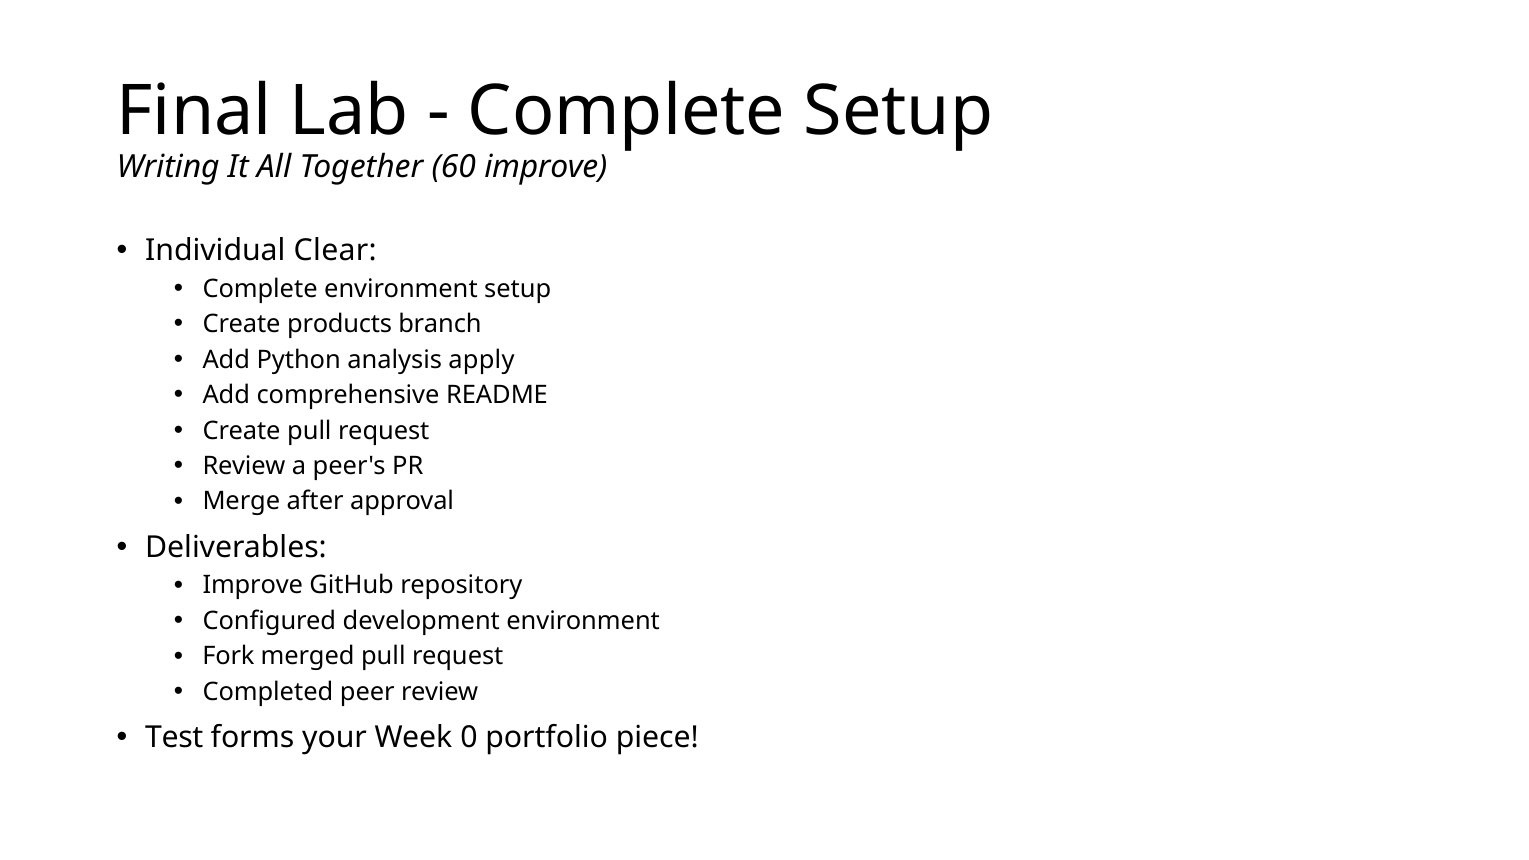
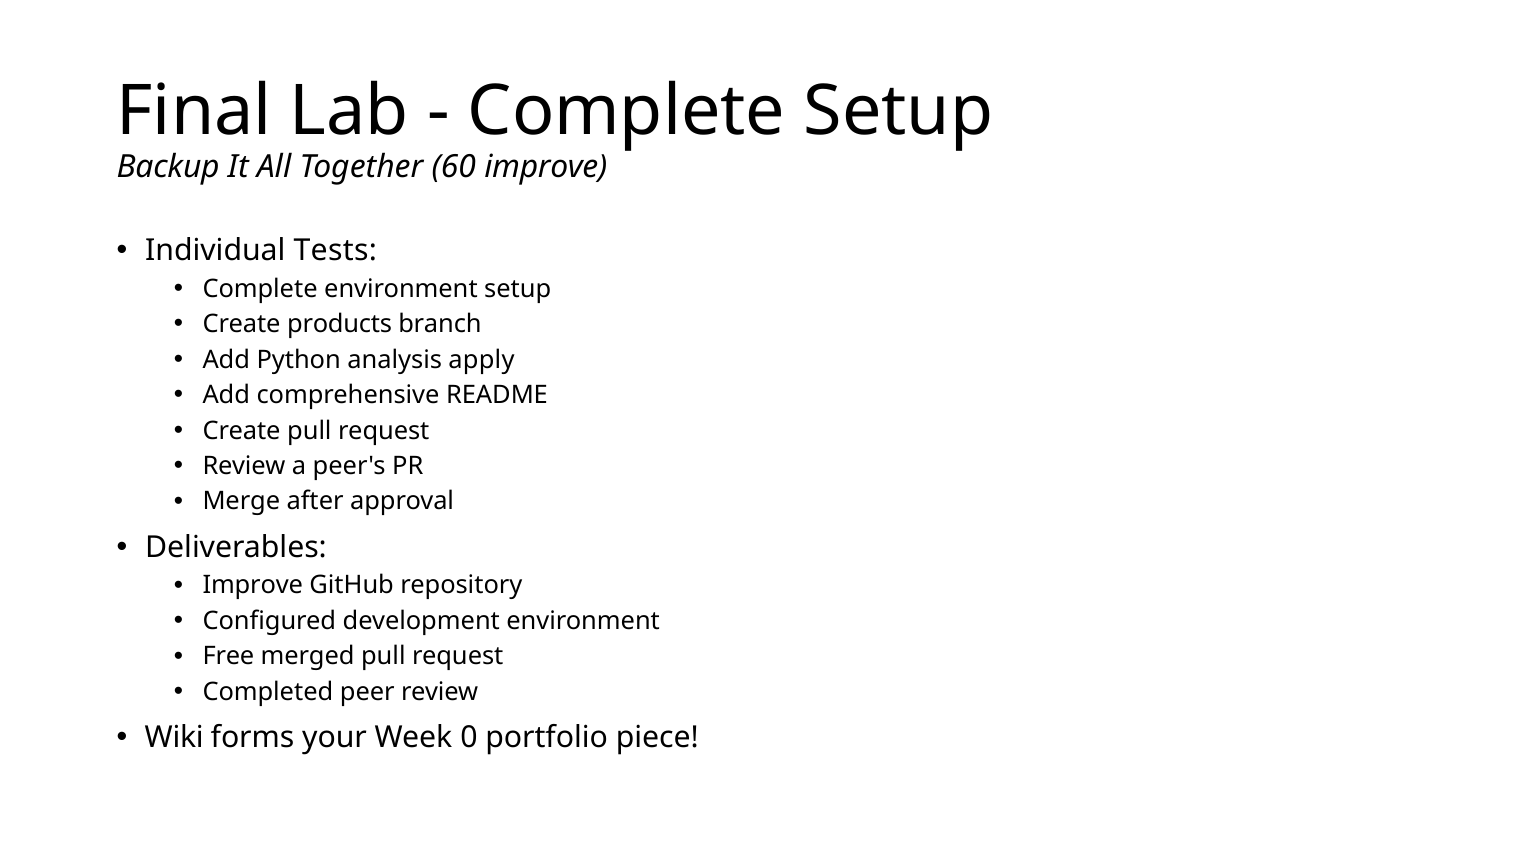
Writing: Writing -> Backup
Clear: Clear -> Tests
Fork: Fork -> Free
Test: Test -> Wiki
